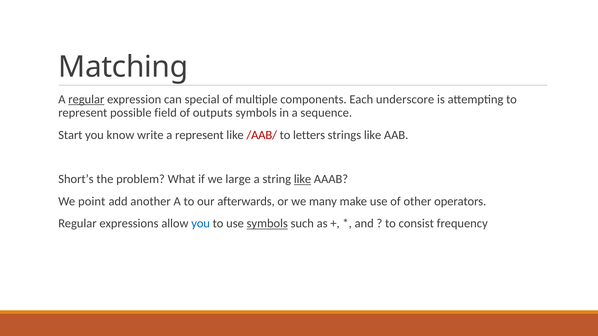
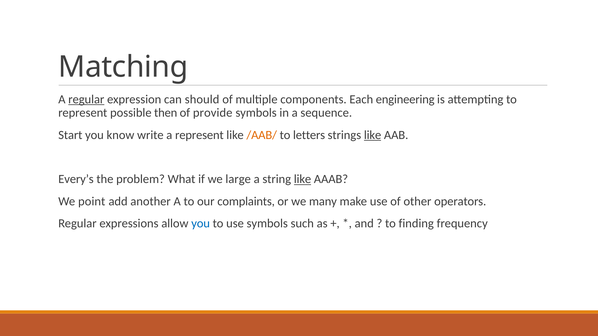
special: special -> should
underscore: underscore -> engineering
field: field -> then
outputs: outputs -> provide
/AAB/ colour: red -> orange
like at (373, 135) underline: none -> present
Short’s: Short’s -> Every’s
afterwards: afterwards -> complaints
symbols at (267, 224) underline: present -> none
consist: consist -> finding
